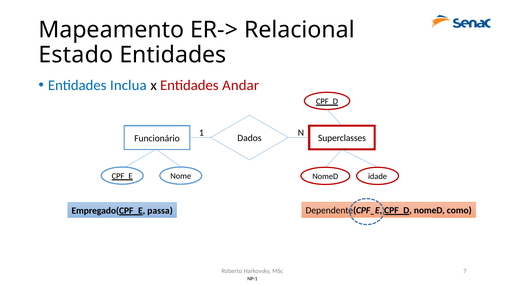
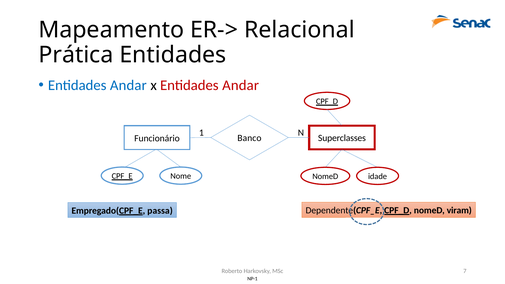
Estado: Estado -> Prática
Inclua at (128, 85): Inclua -> Andar
Dados: Dados -> Banco
como: como -> viram
